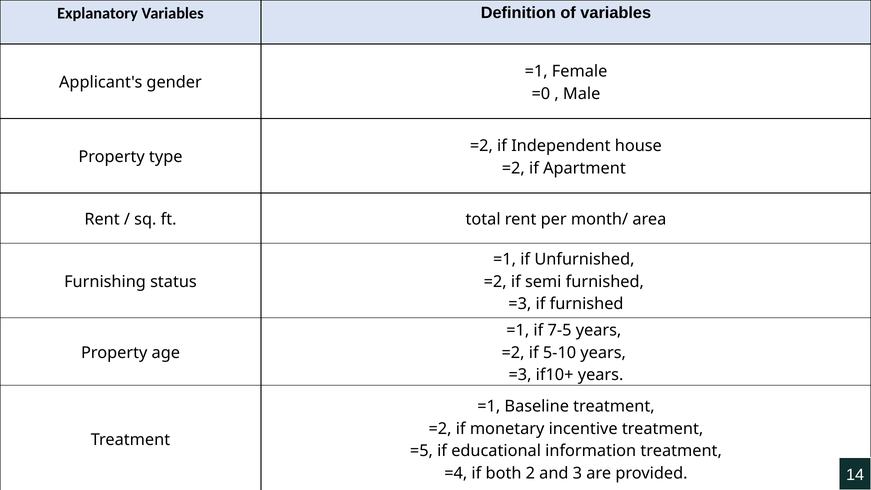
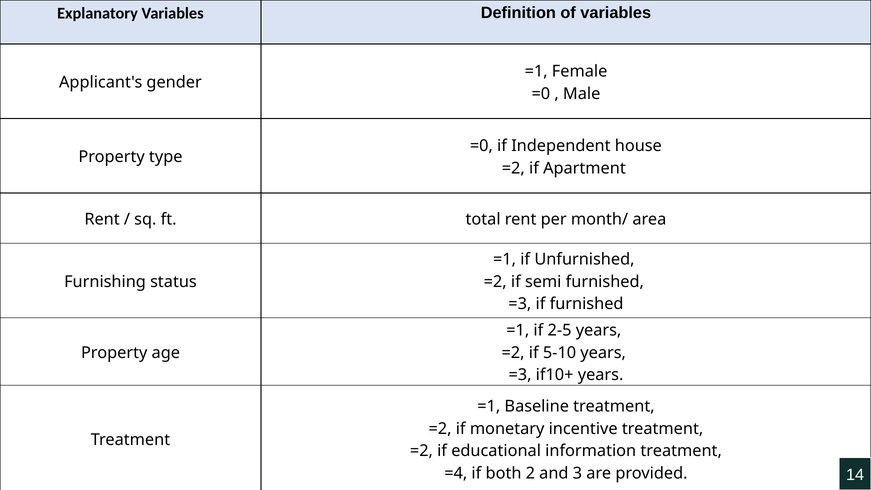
=2 at (481, 146): =2 -> =0
7-5: 7-5 -> 2-5
=5 at (421, 451): =5 -> =2
